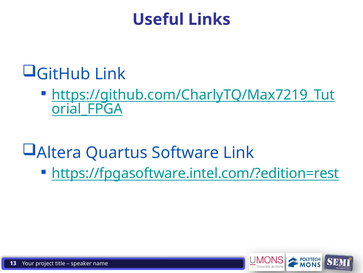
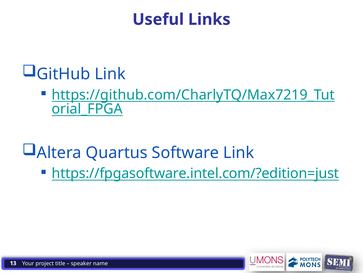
https://fpgasoftware.intel.com/?edition=rest: https://fpgasoftware.intel.com/?edition=rest -> https://fpgasoftware.intel.com/?edition=just
